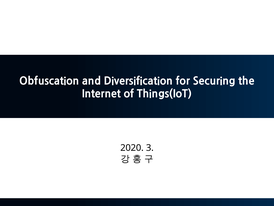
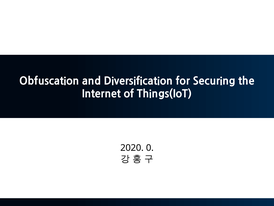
3: 3 -> 0
